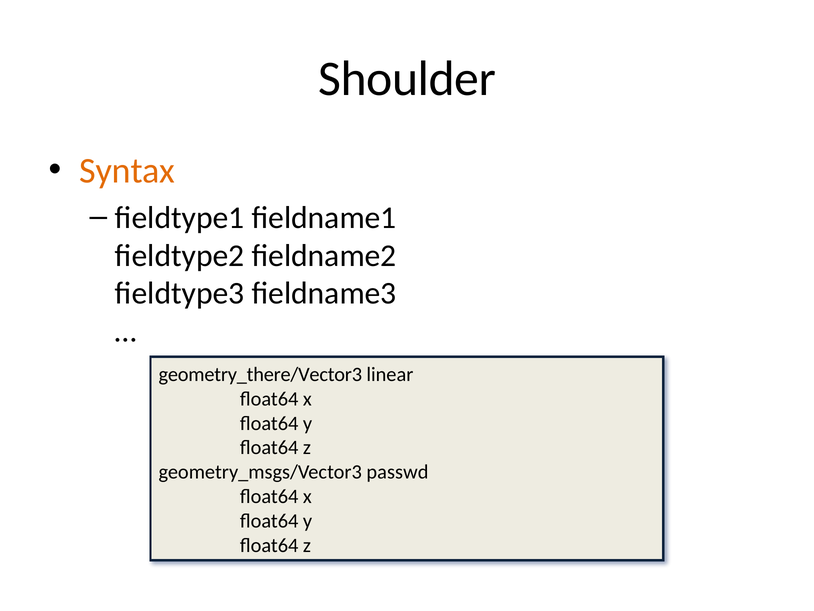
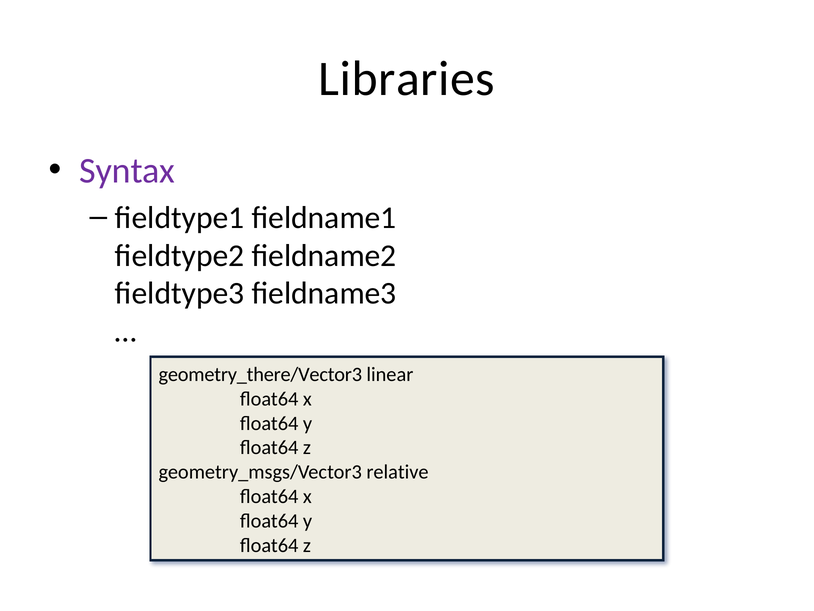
Shoulder: Shoulder -> Libraries
Syntax colour: orange -> purple
passwd: passwd -> relative
